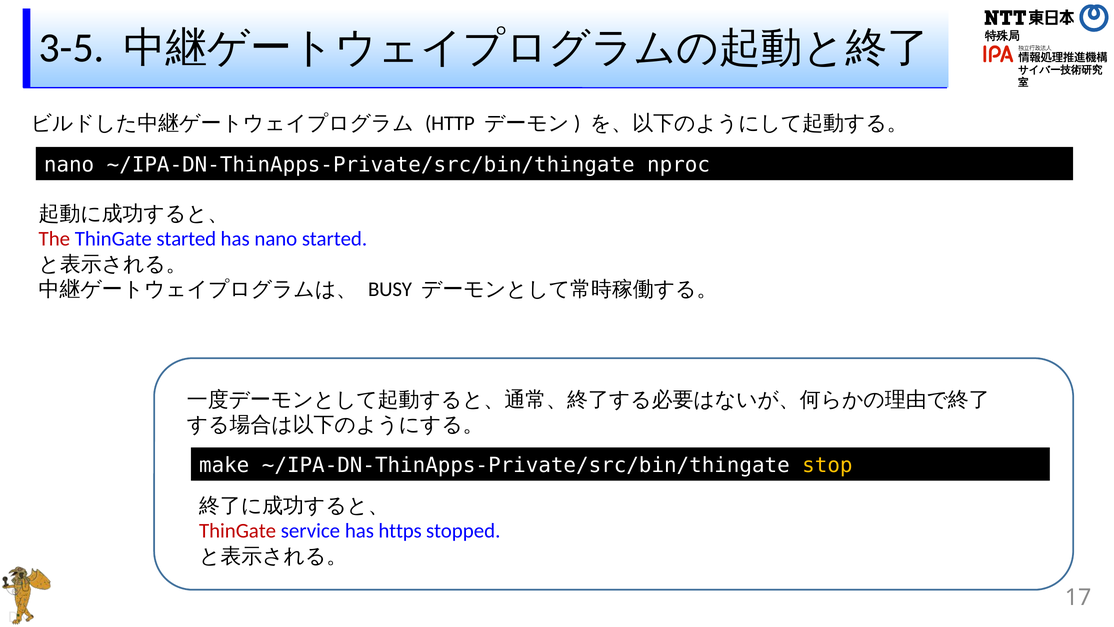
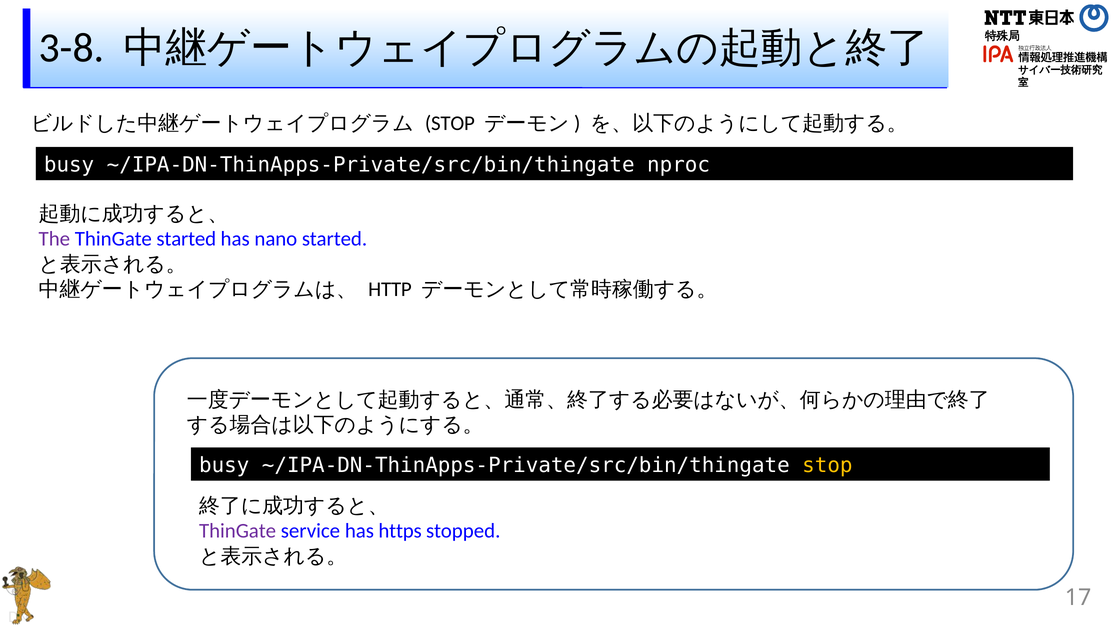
3-5: 3-5 -> 3-8
HTTP at (450, 123): HTTP -> STOP
nano at (69, 165): nano -> busy
The colour: red -> purple
BUSY: BUSY -> HTTP
make at (224, 465): make -> busy
ThinGate at (238, 531) colour: red -> purple
